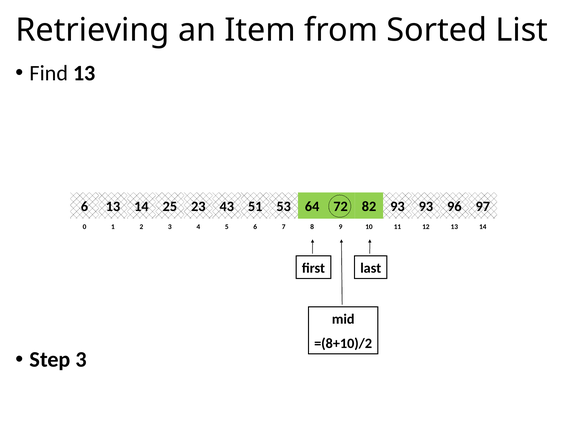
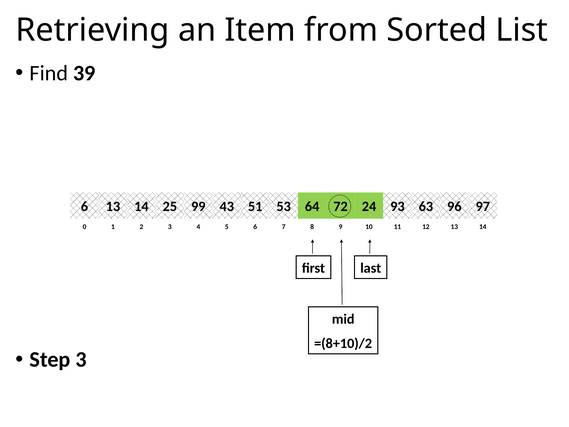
Find 13: 13 -> 39
23: 23 -> 99
82: 82 -> 24
93 93: 93 -> 63
